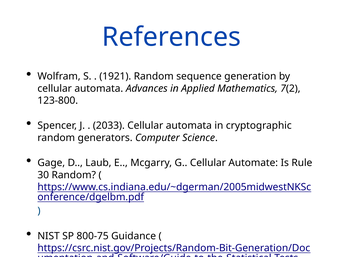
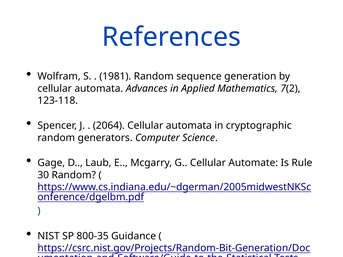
1921: 1921 -> 1981
123-800: 123-800 -> 123-118
2033: 2033 -> 2064
800-75: 800-75 -> 800-35
